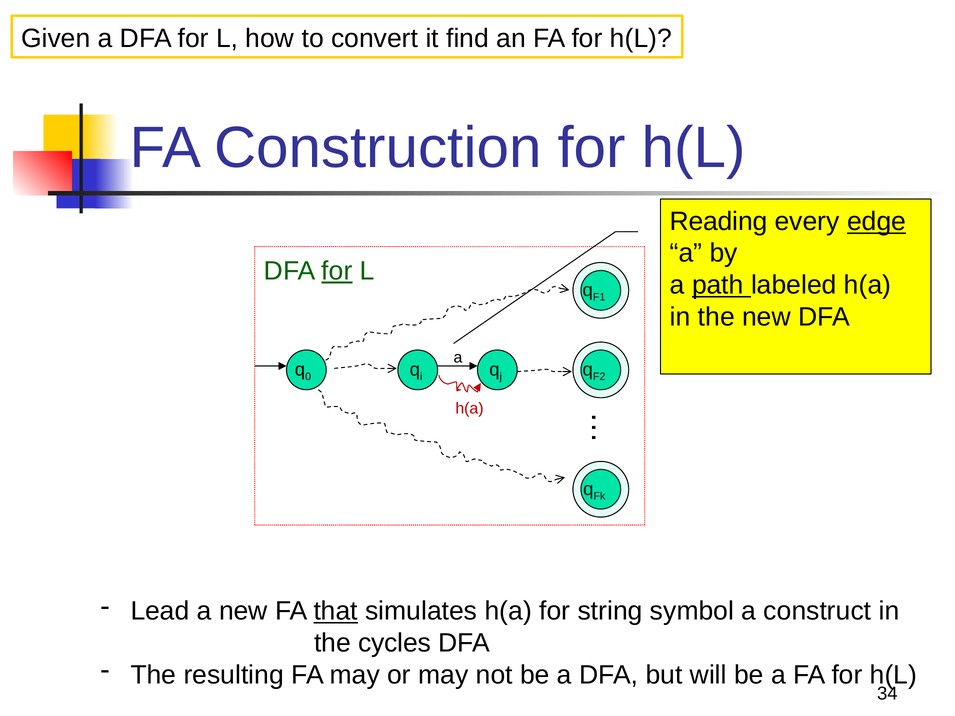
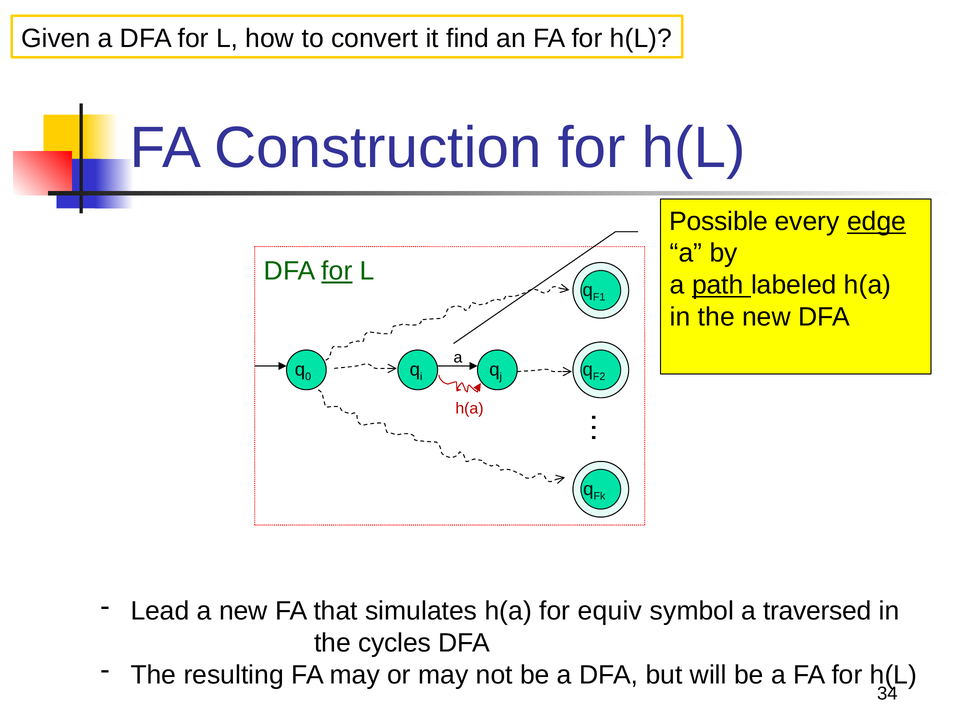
Reading: Reading -> Possible
that underline: present -> none
string: string -> equiv
construct: construct -> traversed
